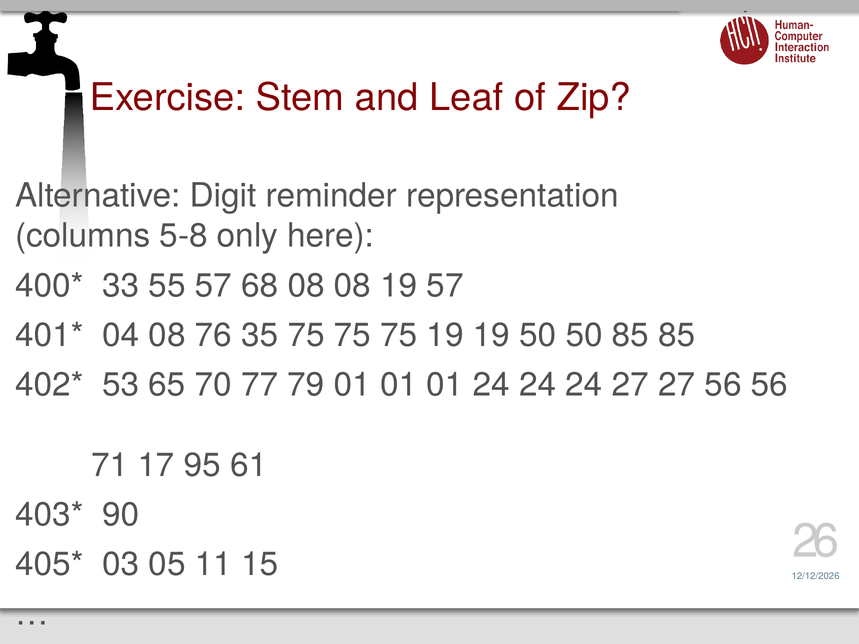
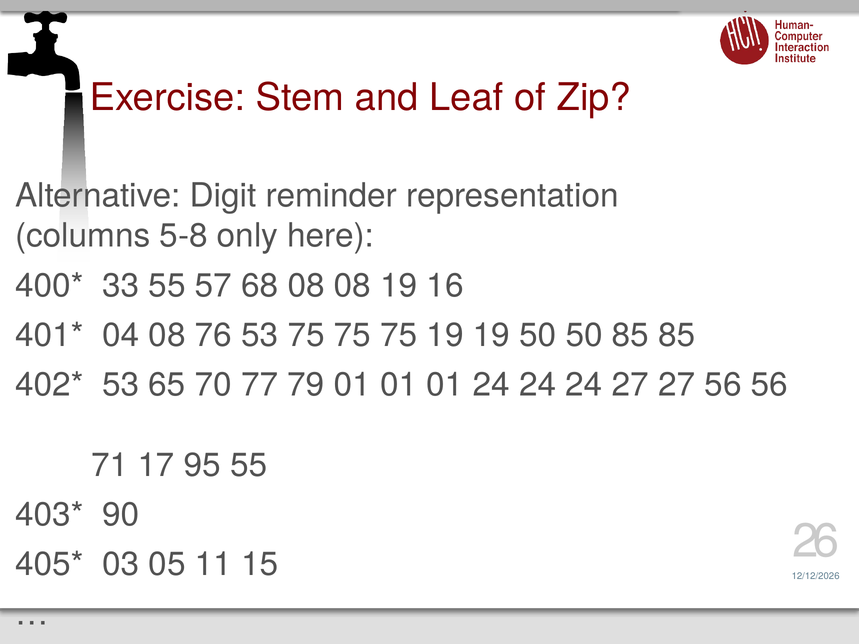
19 57: 57 -> 16
76 35: 35 -> 53
95 61: 61 -> 55
